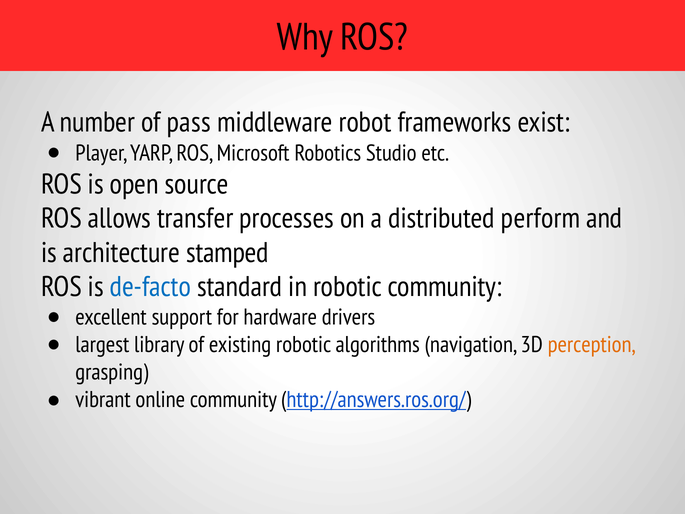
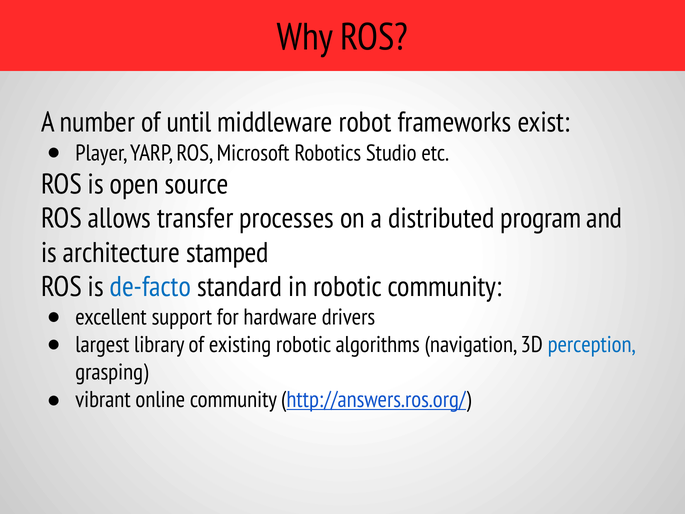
pass: pass -> until
perform: perform -> program
perception colour: orange -> blue
